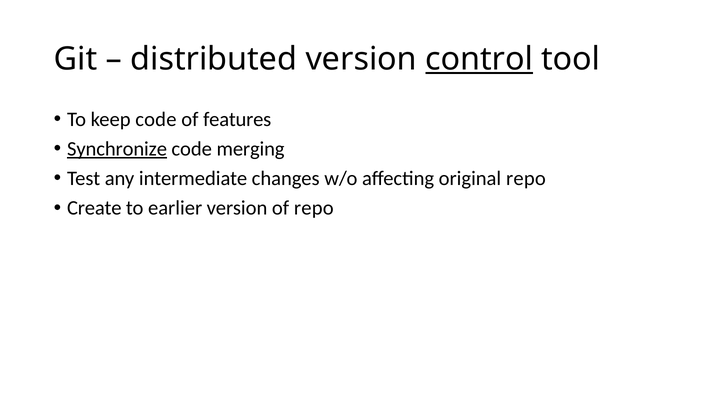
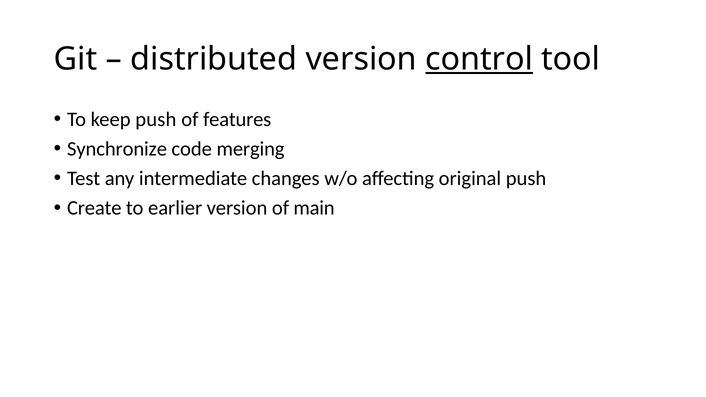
keep code: code -> push
Synchronize underline: present -> none
original repo: repo -> push
of repo: repo -> main
